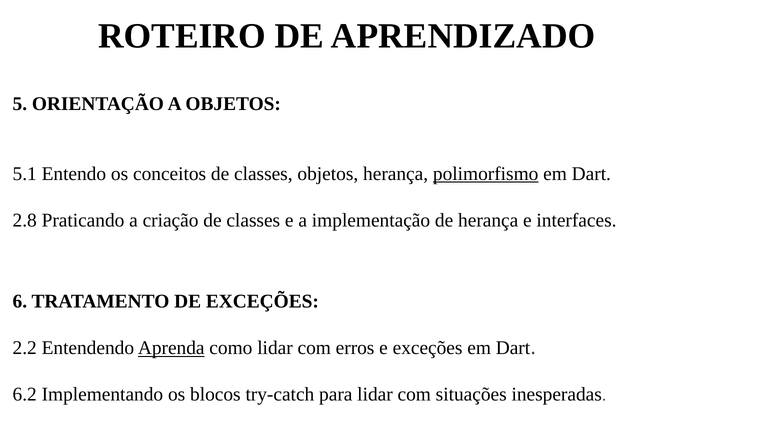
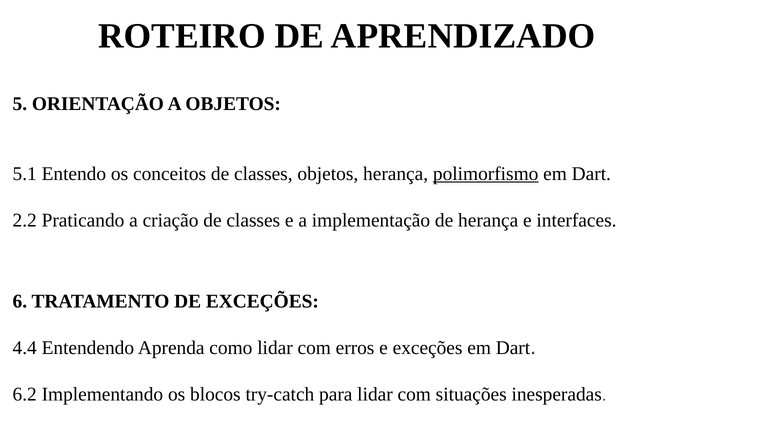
2.8: 2.8 -> 2.2
2.2: 2.2 -> 4.4
Aprenda underline: present -> none
